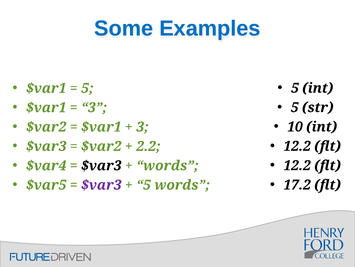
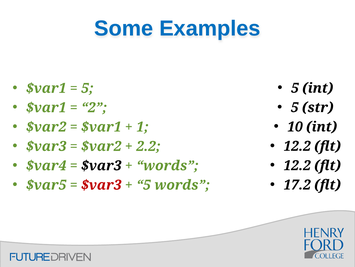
3 at (94, 107): 3 -> 2
3 at (143, 127): 3 -> 1
$var3 at (101, 185) colour: purple -> red
